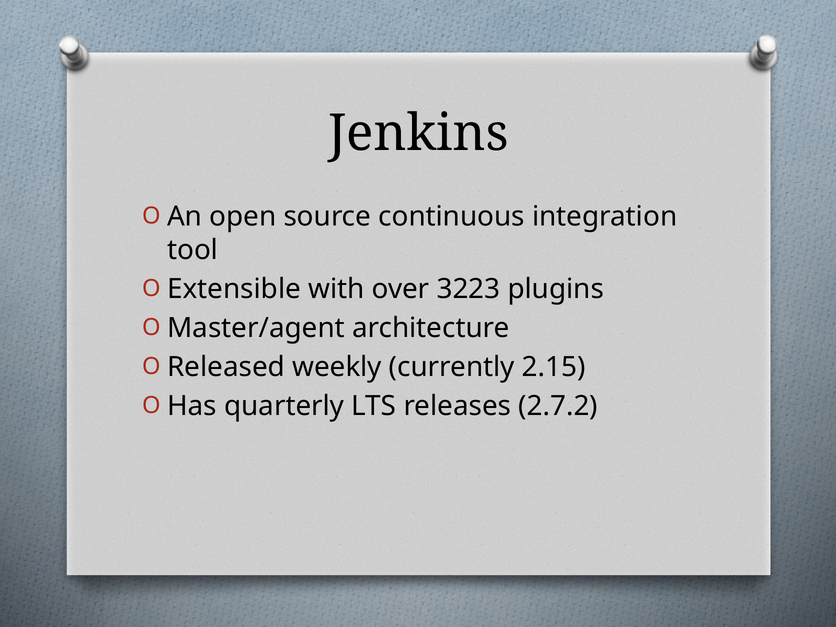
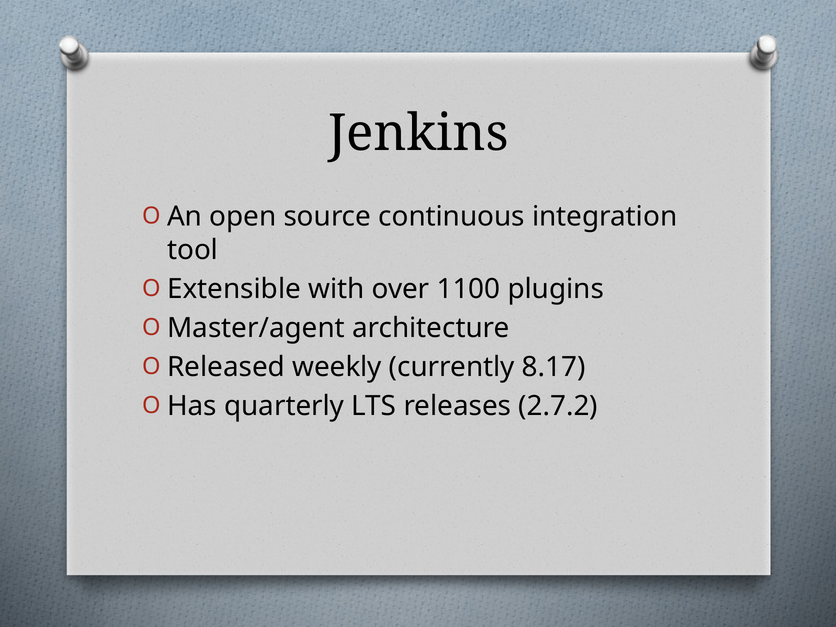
3223: 3223 -> 1100
2.15: 2.15 -> 8.17
